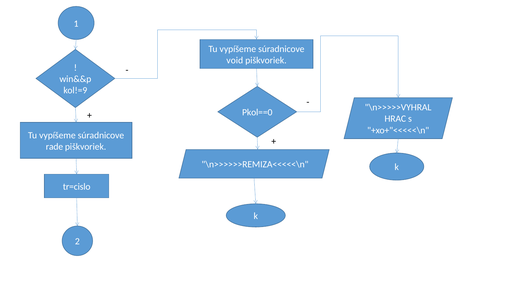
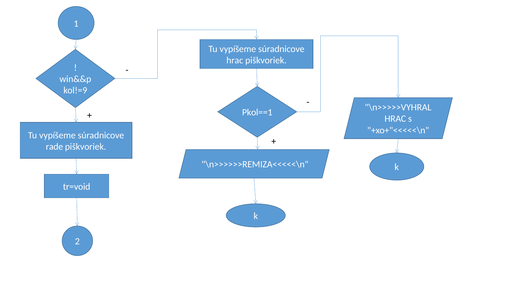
void at (235, 60): void -> hrac
Pkol==0: Pkol==0 -> Pkol==1
tr=cislo: tr=cislo -> tr=void
